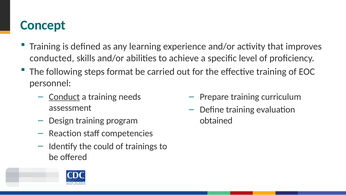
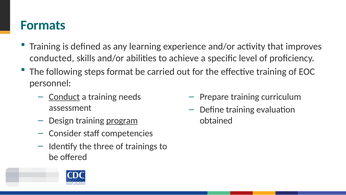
Concept: Concept -> Formats
program underline: none -> present
Reaction: Reaction -> Consider
could: could -> three
